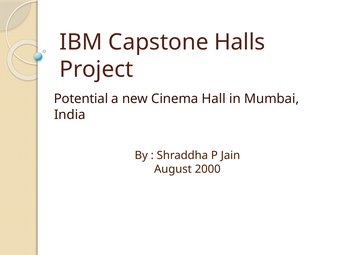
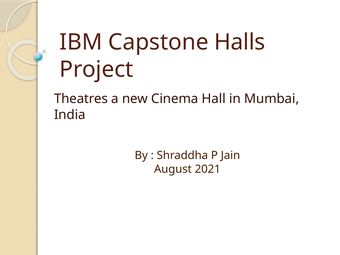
Potential: Potential -> Theatres
2000: 2000 -> 2021
